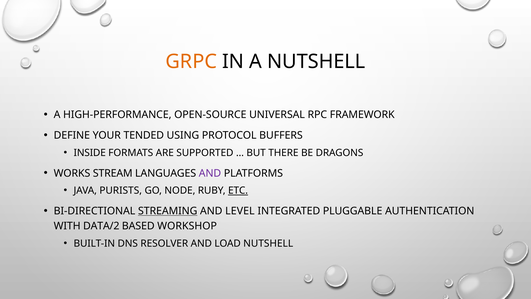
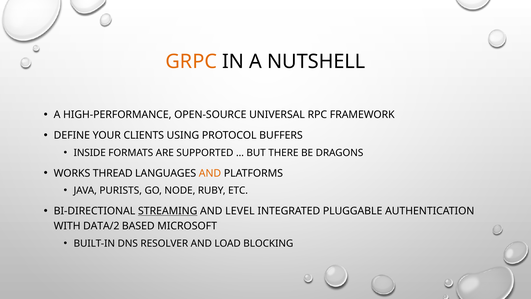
TENDED: TENDED -> CLIENTS
STREAM: STREAM -> THREAD
AND at (210, 173) colour: purple -> orange
ETC underline: present -> none
WORKSHOP: WORKSHOP -> MICROSOFT
LOAD NUTSHELL: NUTSHELL -> BLOCKING
